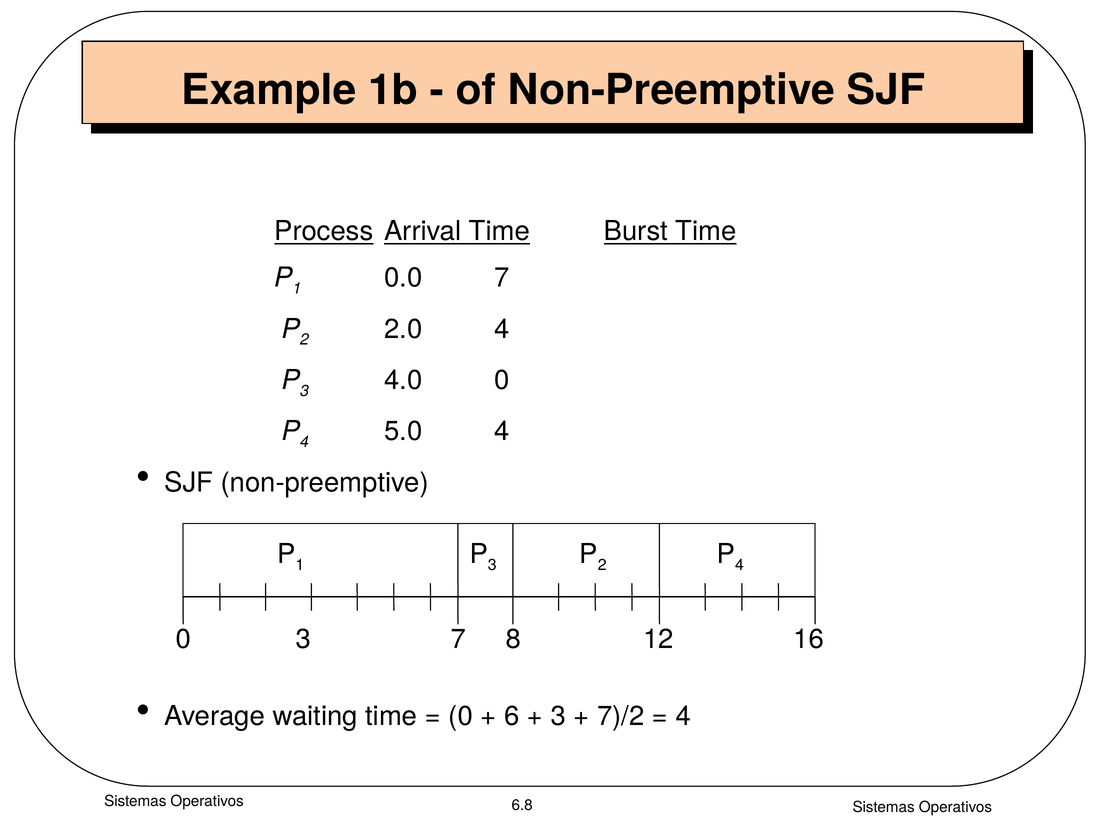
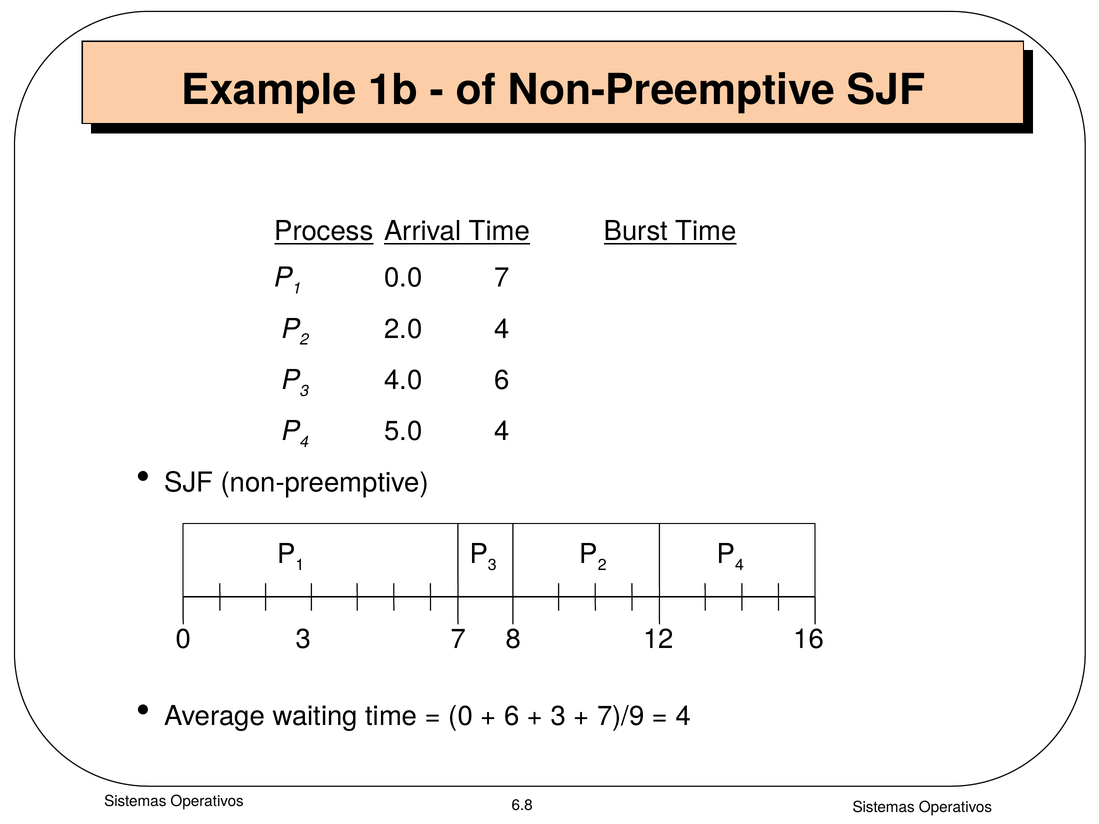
4.0 0: 0 -> 6
7)/2: 7)/2 -> 7)/9
